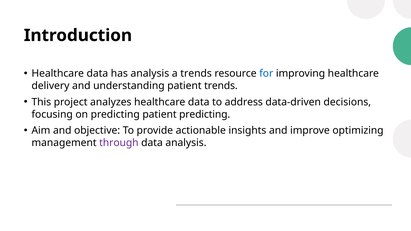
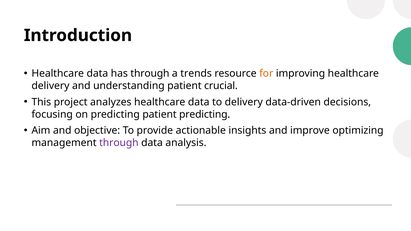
has analysis: analysis -> through
for colour: blue -> orange
patient trends: trends -> crucial
to address: address -> delivery
